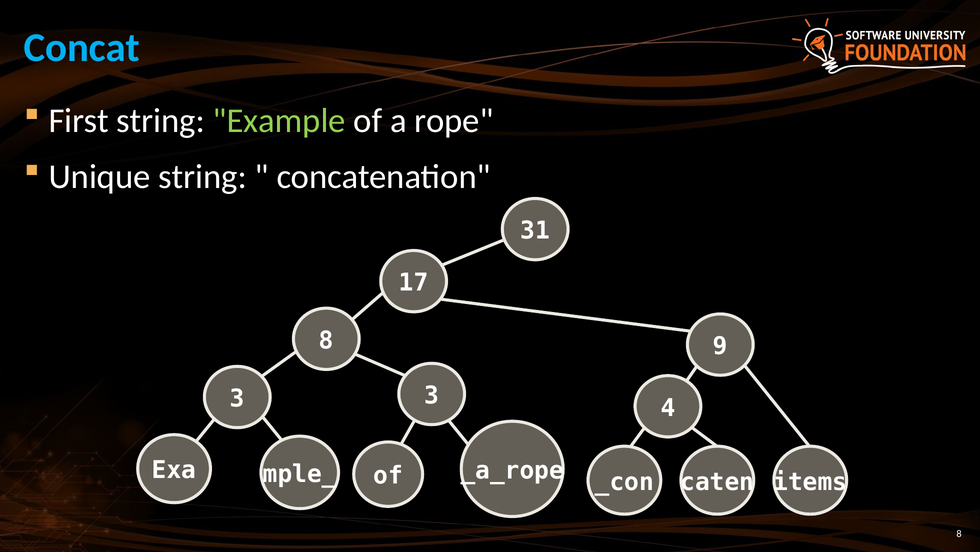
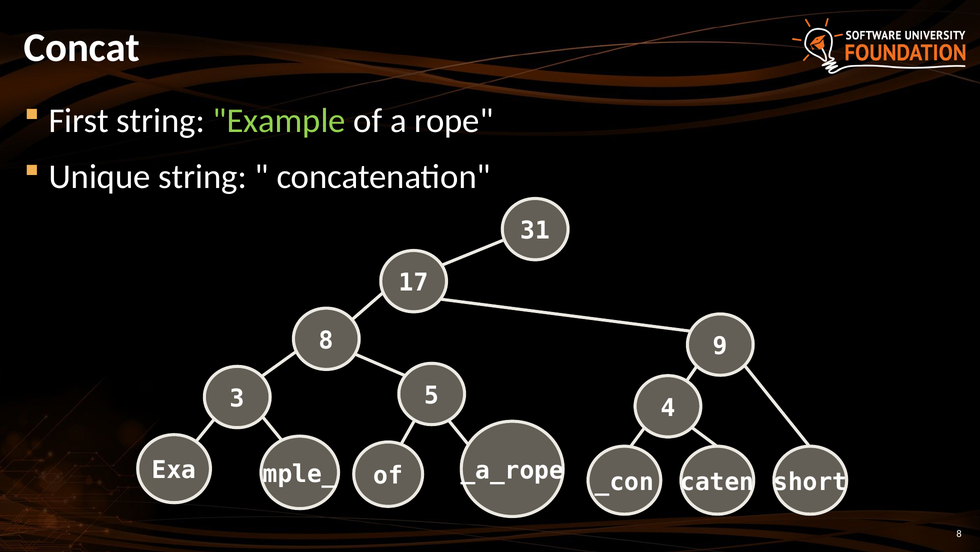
Concat colour: light blue -> white
3 3: 3 -> 5
items: items -> short
